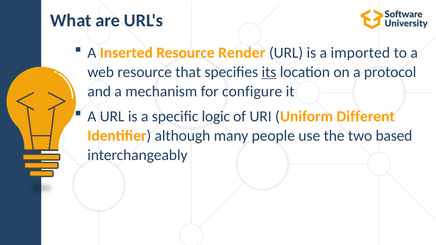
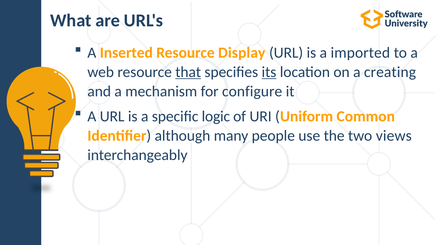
Render: Render -> Display
that underline: none -> present
protocol: protocol -> creating
Different: Different -> Common
based: based -> views
